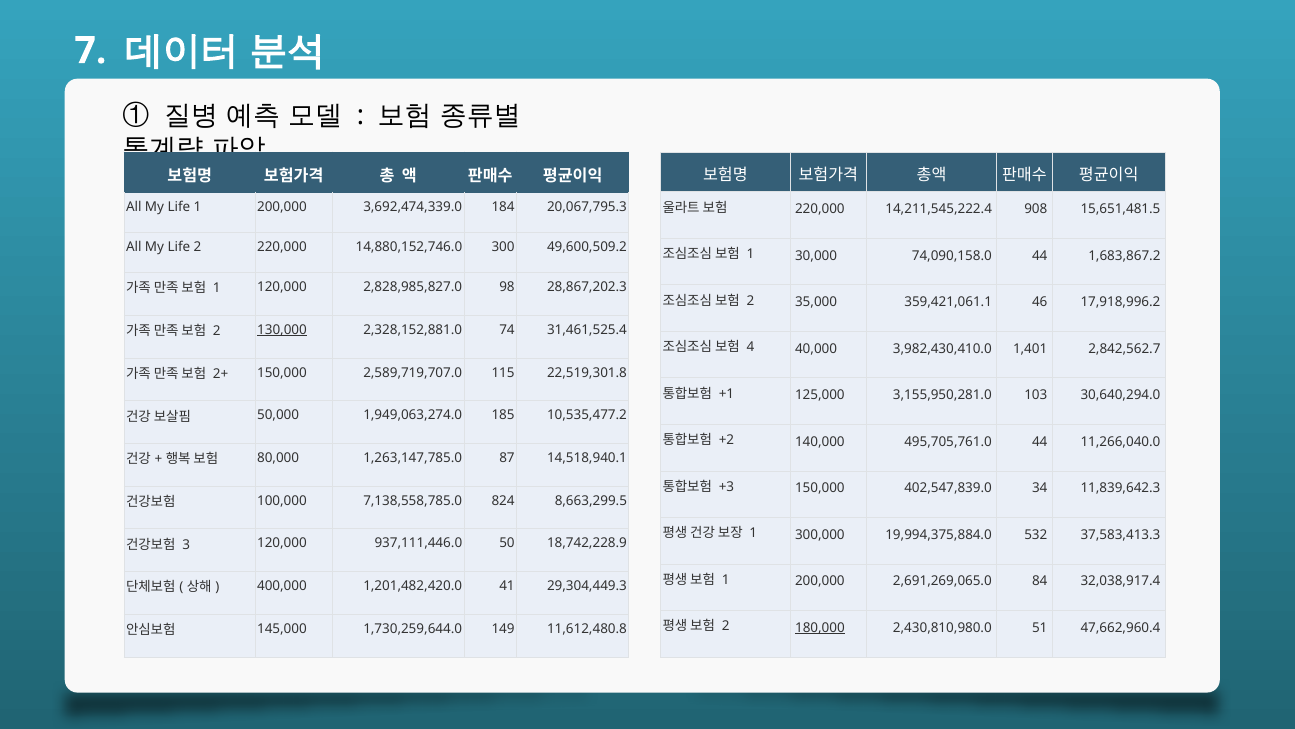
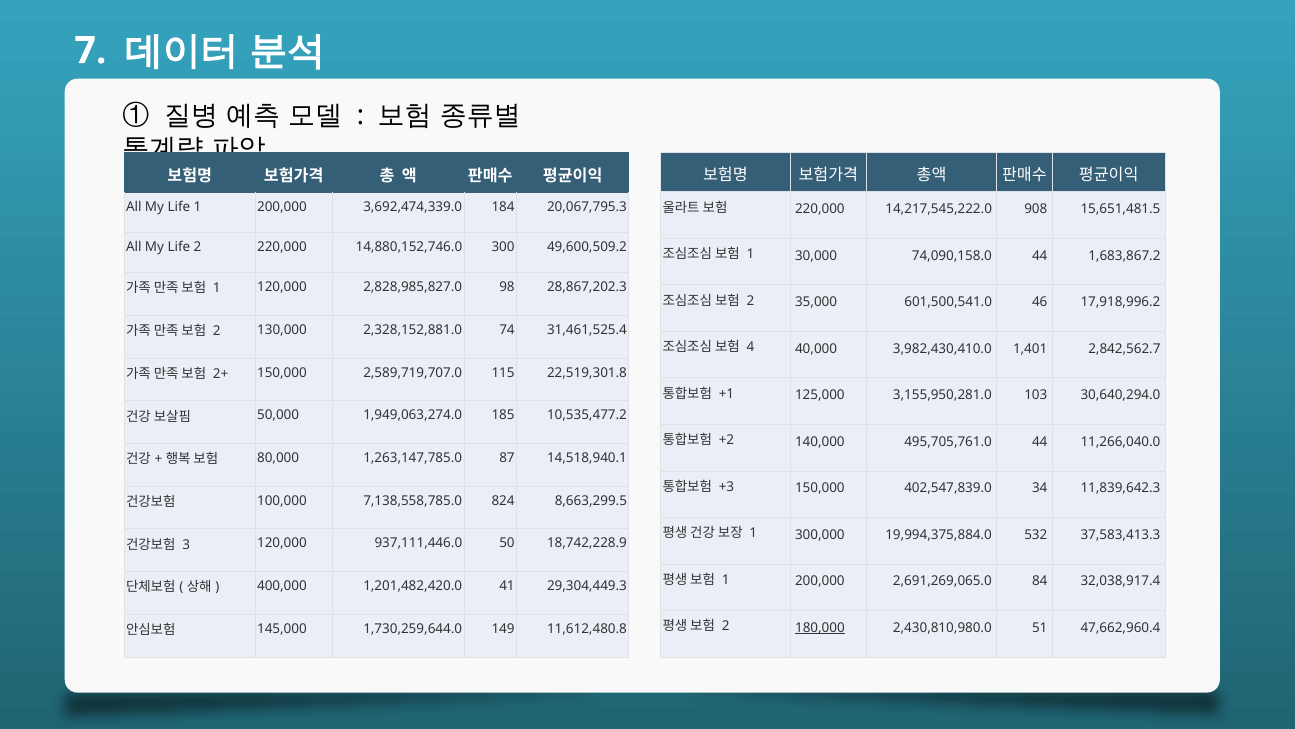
14,211,545,222.4: 14,211,545,222.4 -> 14,217,545,222.0
359,421,061.1: 359,421,061.1 -> 601,500,541.0
130,000 underline: present -> none
